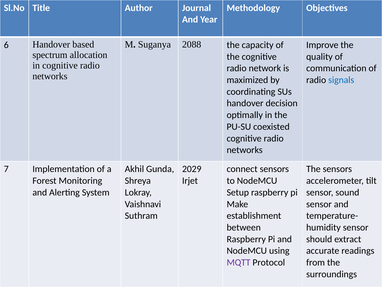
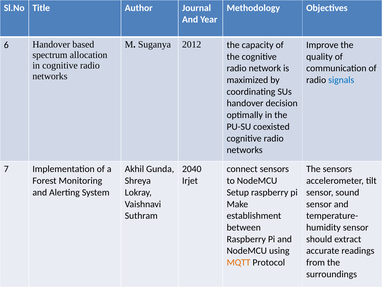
2088: 2088 -> 2012
2029: 2029 -> 2040
MQTT colour: purple -> orange
